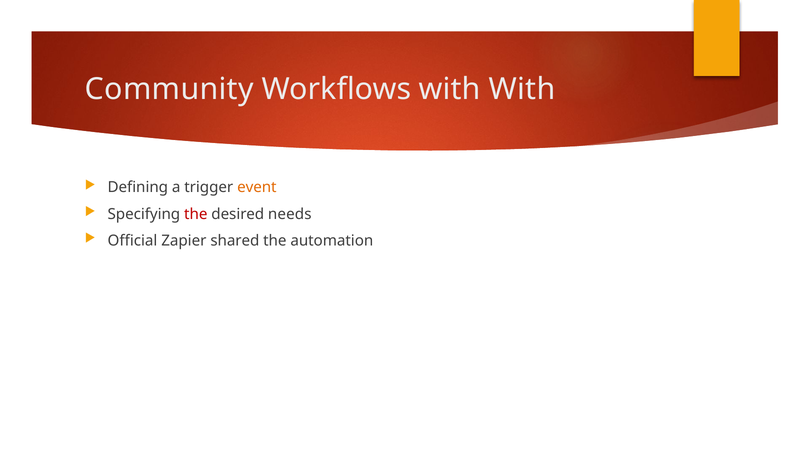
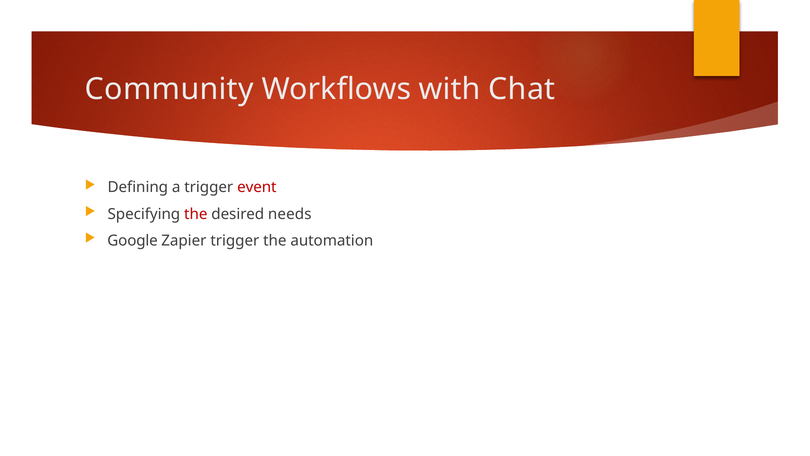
with With: With -> Chat
event colour: orange -> red
Official: Official -> Google
Zapier shared: shared -> trigger
